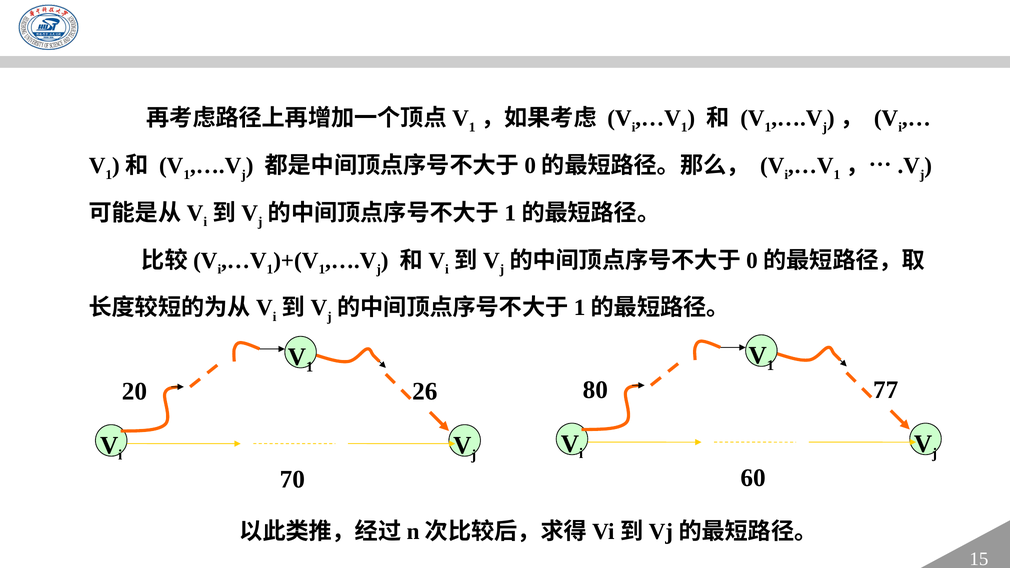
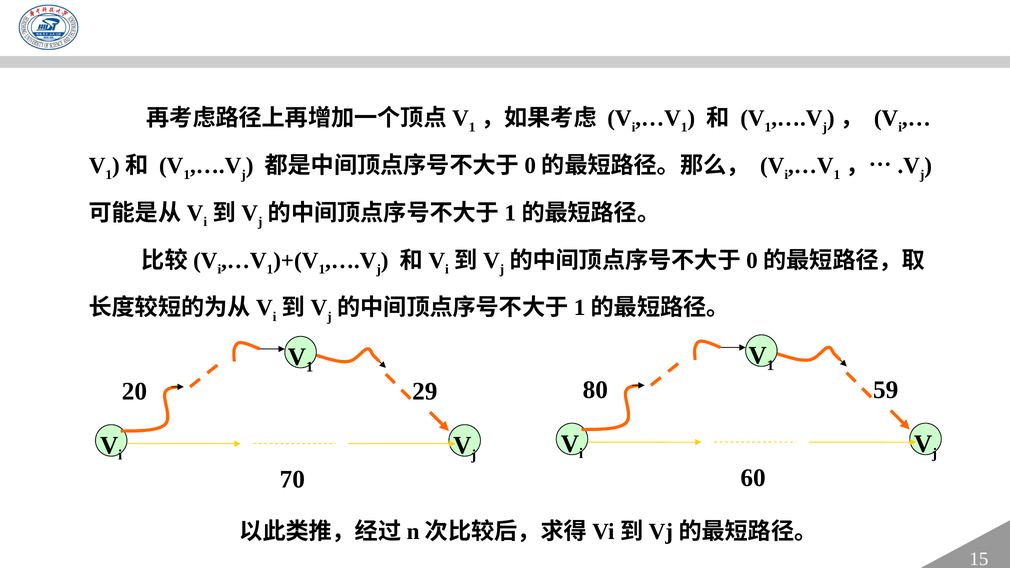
77: 77 -> 59
26: 26 -> 29
